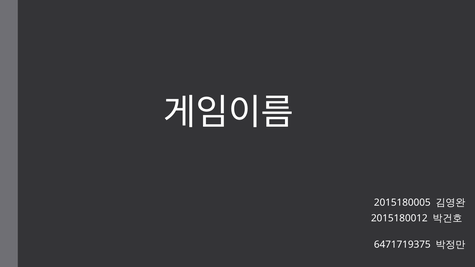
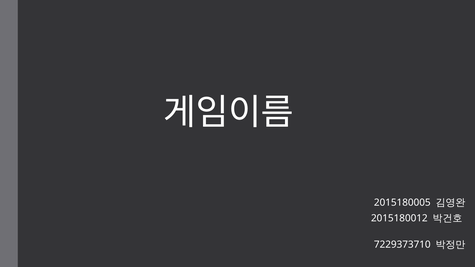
6471719375: 6471719375 -> 7229373710
